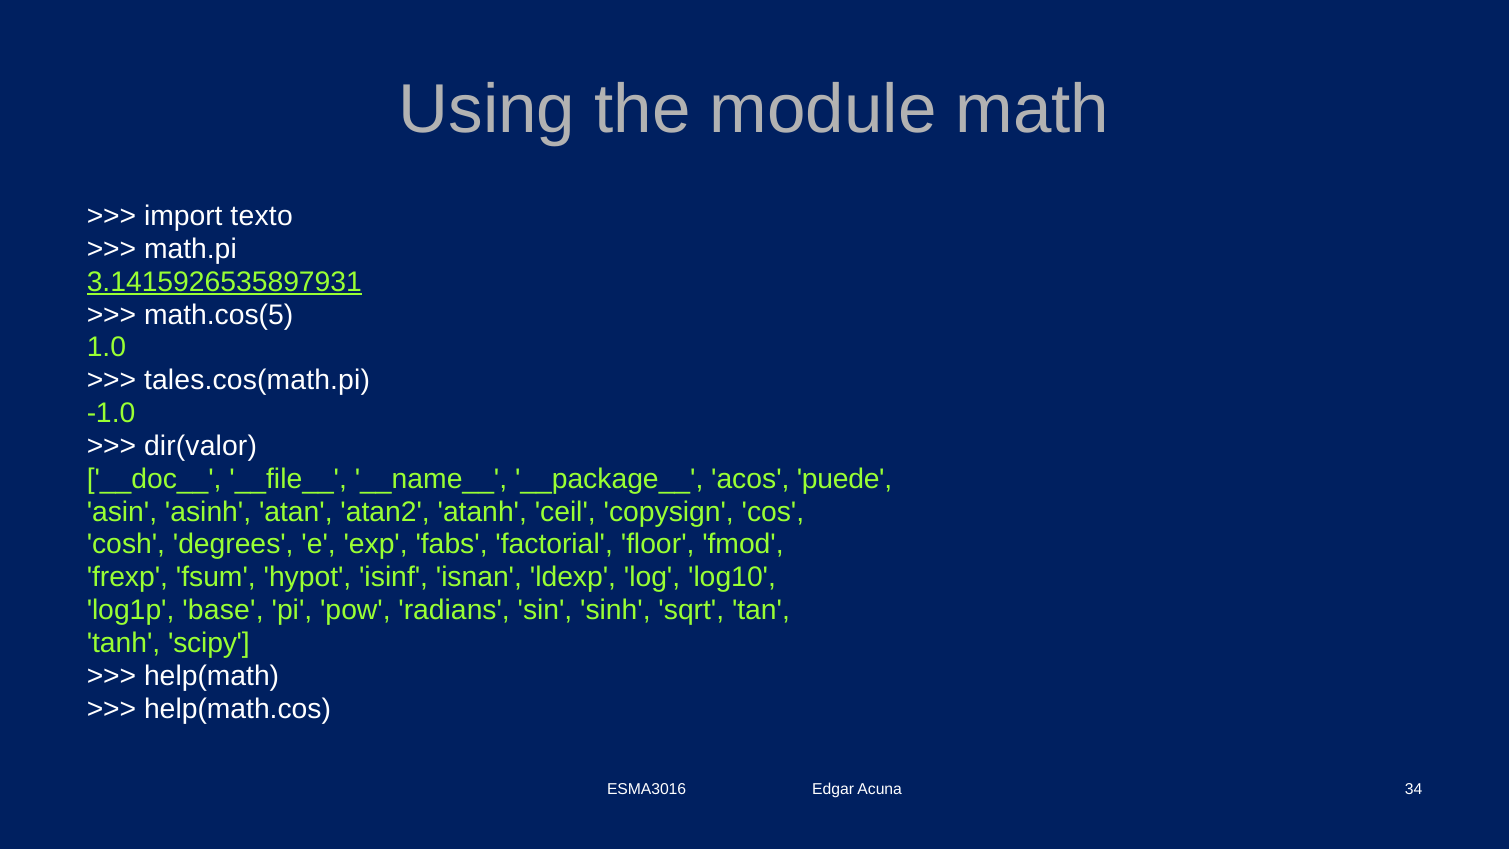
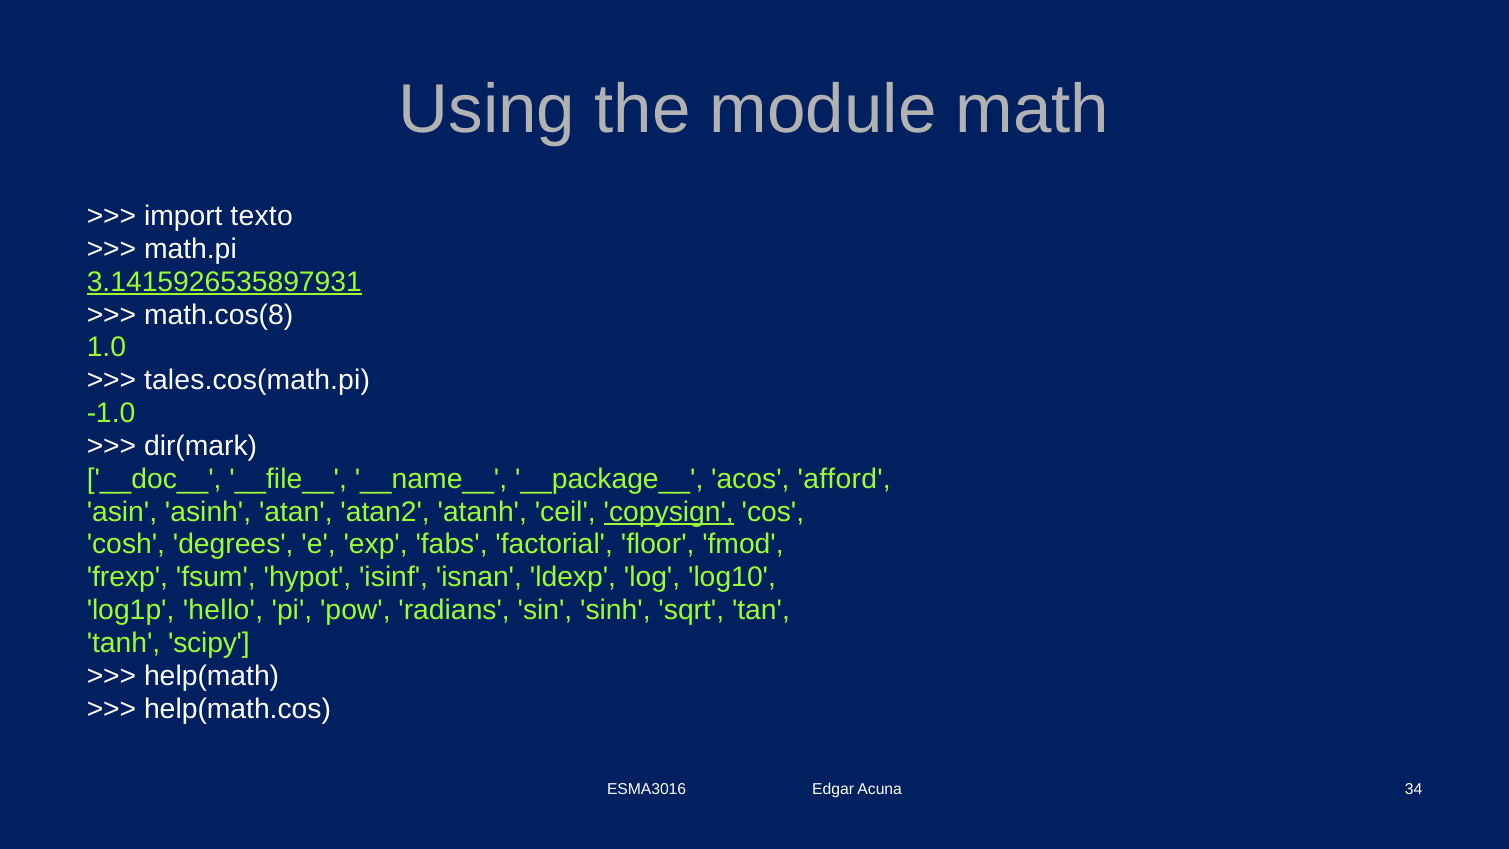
math.cos(5: math.cos(5 -> math.cos(8
dir(valor: dir(valor -> dir(mark
puede: puede -> afford
copysign underline: none -> present
base: base -> hello
